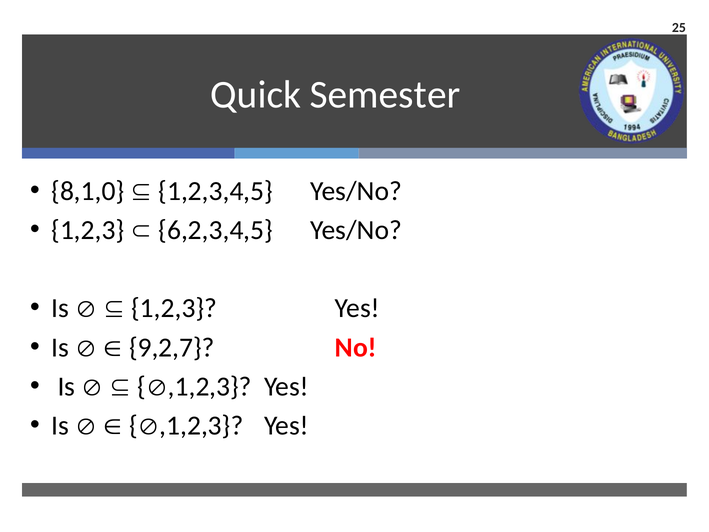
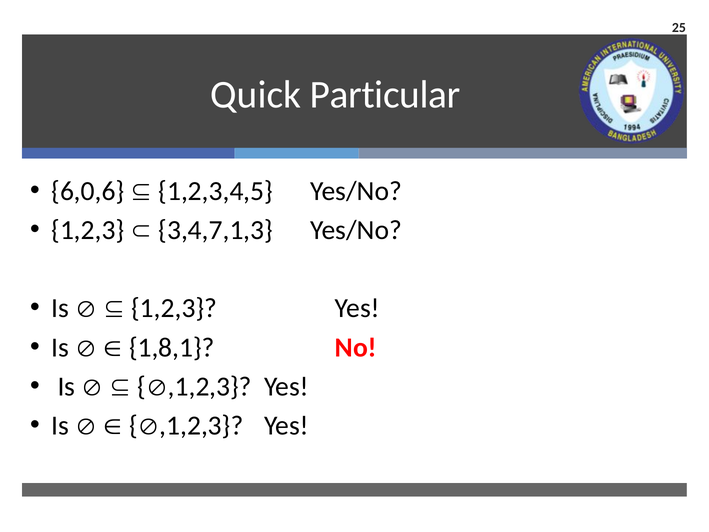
Semester: Semester -> Particular
8,1,0: 8,1,0 -> 6,0,6
6,2,3,4,5: 6,2,3,4,5 -> 3,4,7,1,3
9,2,7: 9,2,7 -> 1,8,1
